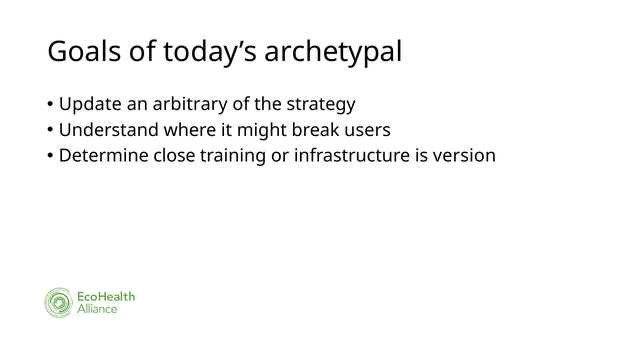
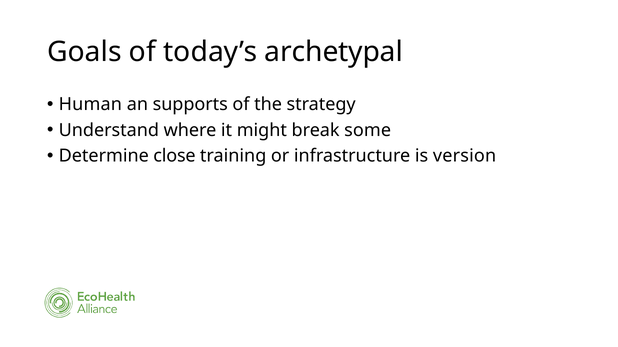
Update: Update -> Human
arbitrary: arbitrary -> supports
users: users -> some
